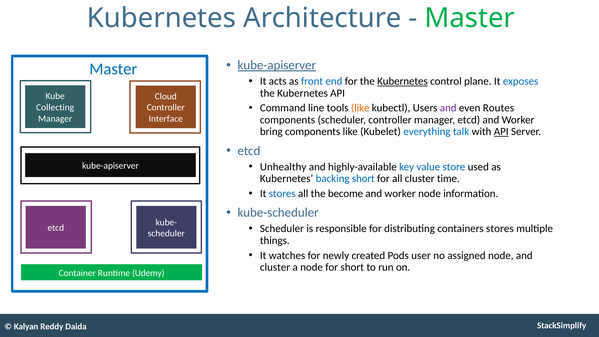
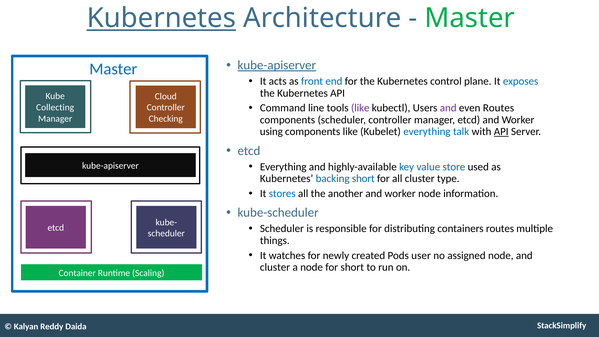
Kubernetes at (161, 18) underline: none -> present
Kubernetes at (402, 81) underline: present -> none
like at (360, 108) colour: orange -> purple
Interface: Interface -> Checking
bring: bring -> using
Unhealthy at (283, 167): Unhealthy -> Everything
time: time -> type
become: become -> another
containers stores: stores -> routes
Udemy: Udemy -> Scaling
